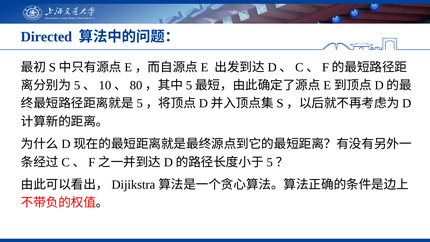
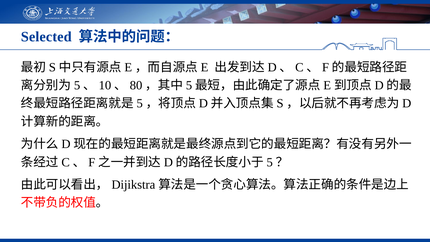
Directed: Directed -> Selected
